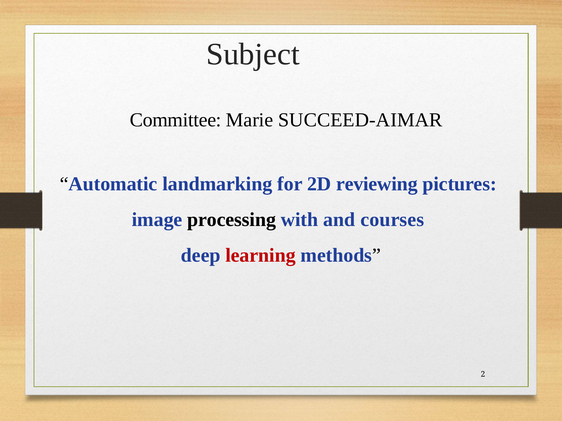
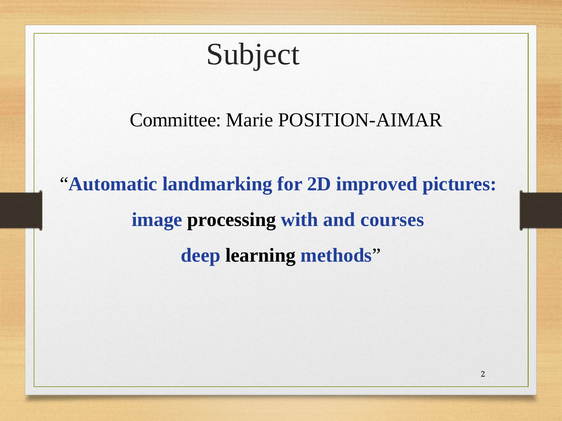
SUCCEED-AIMAR: SUCCEED-AIMAR -> POSITION-AIMAR
reviewing: reviewing -> improved
learning colour: red -> black
